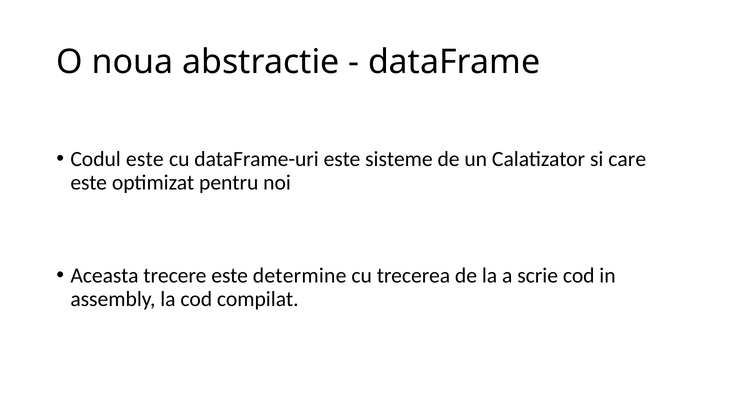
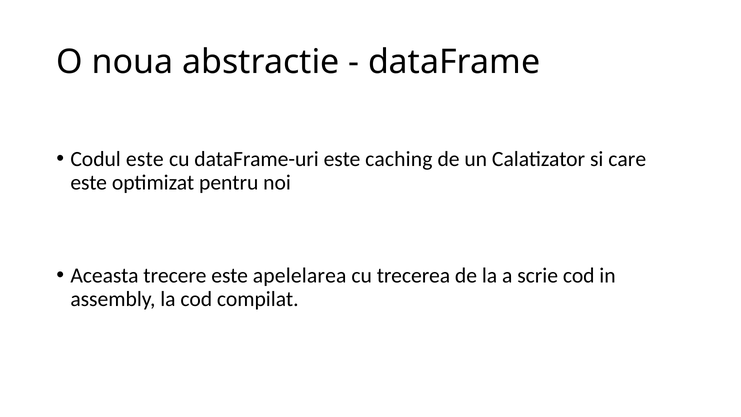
sisteme: sisteme -> caching
determine: determine -> apelelarea
